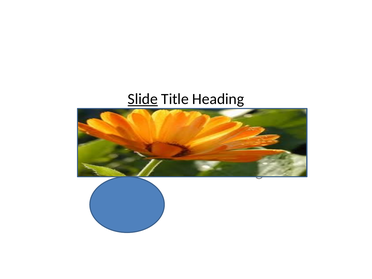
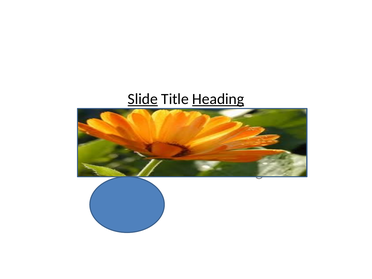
Heading underline: none -> present
